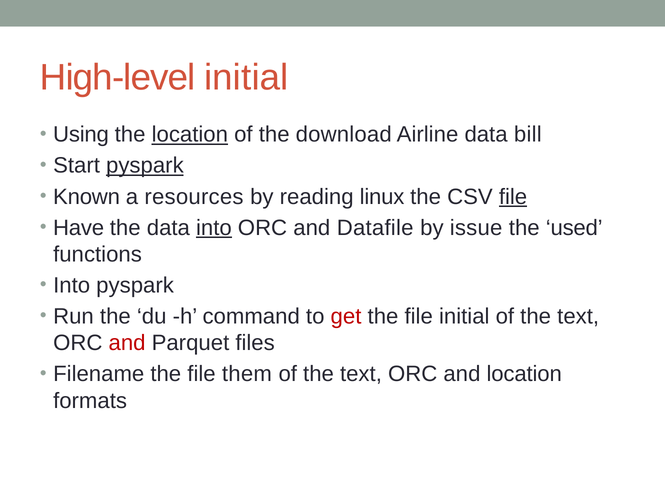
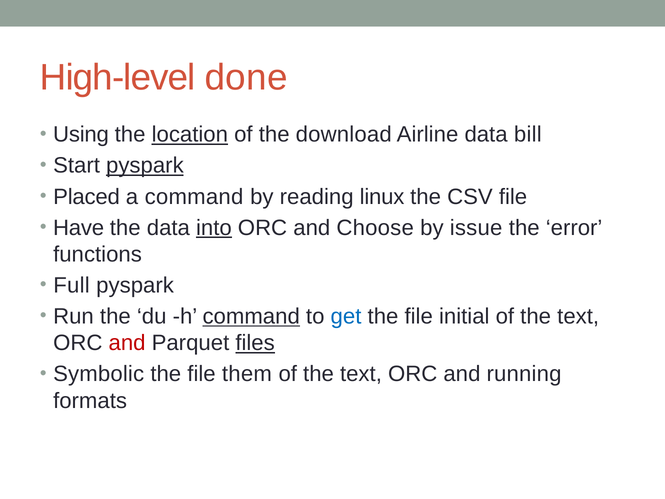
High-level initial: initial -> done
Known: Known -> Placed
a resources: resources -> command
file at (513, 197) underline: present -> none
Datafile: Datafile -> Choose
used: used -> error
Into at (72, 285): Into -> Full
command at (251, 316) underline: none -> present
get colour: red -> blue
files underline: none -> present
Filename: Filename -> Symbolic
and location: location -> running
